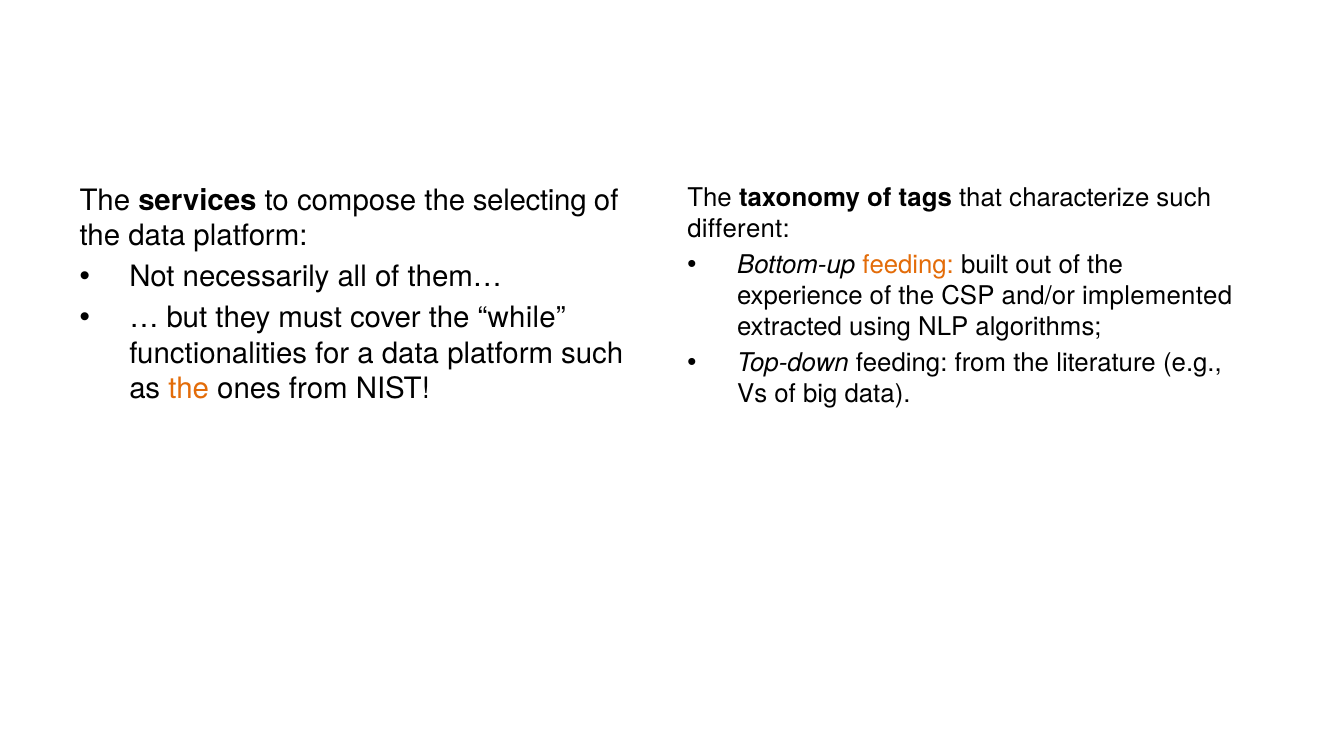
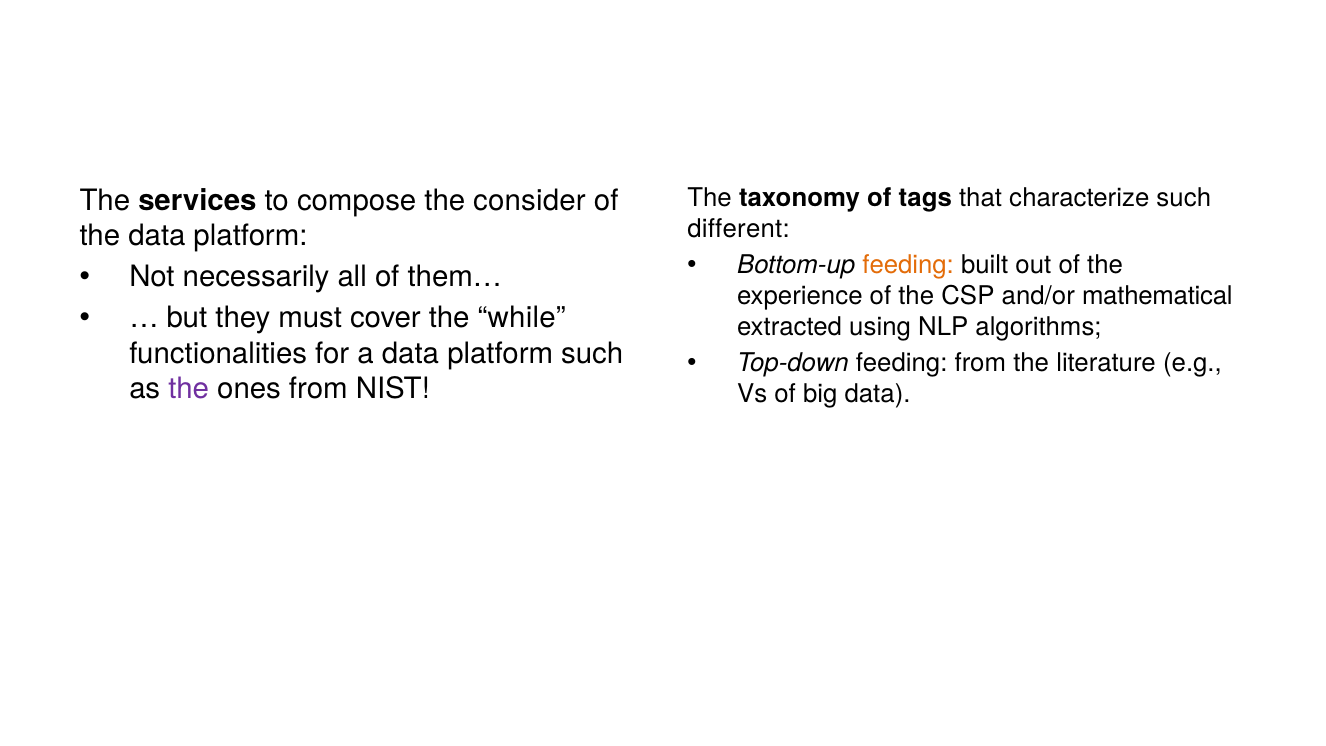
selecting: selecting -> consider
implemented: implemented -> mathematical
the at (189, 389) colour: orange -> purple
